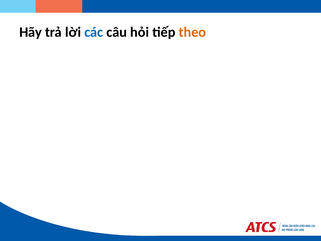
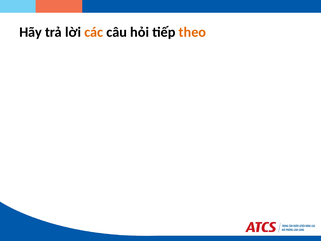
các colour: blue -> orange
